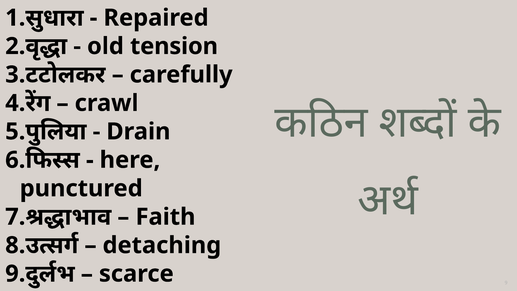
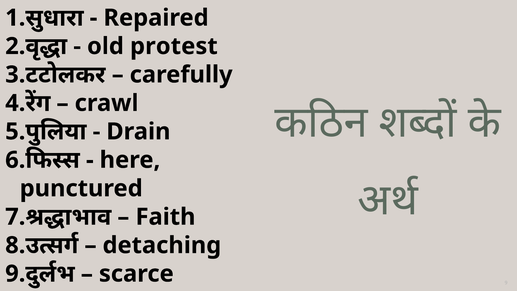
tension: tension -> protest
